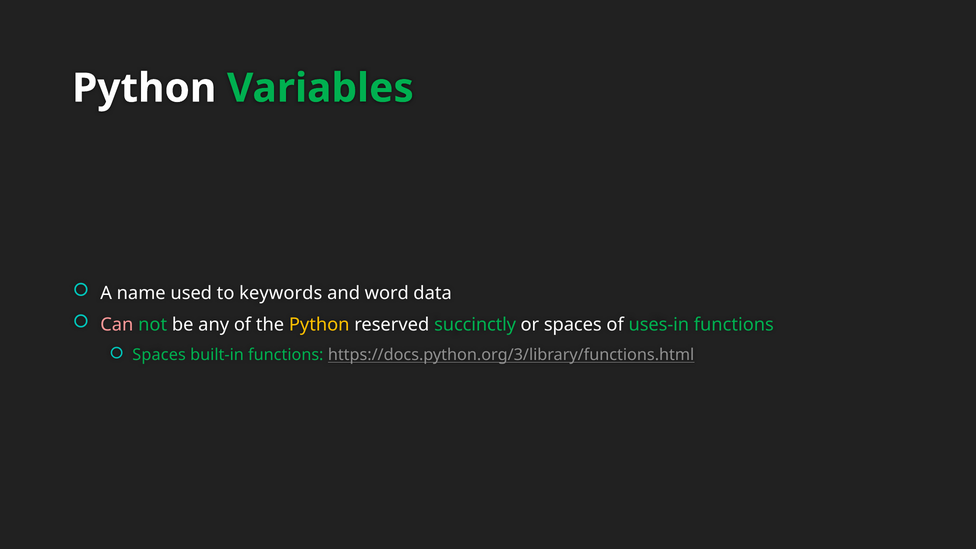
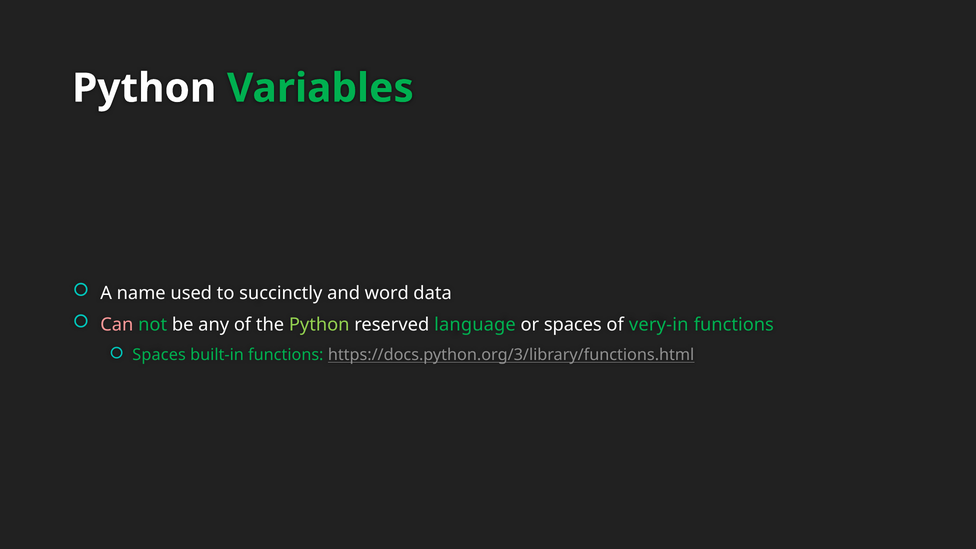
keywords: keywords -> succinctly
Python at (319, 325) colour: yellow -> light green
succinctly: succinctly -> language
uses-in: uses-in -> very-in
